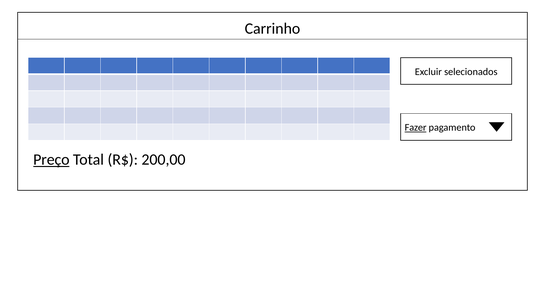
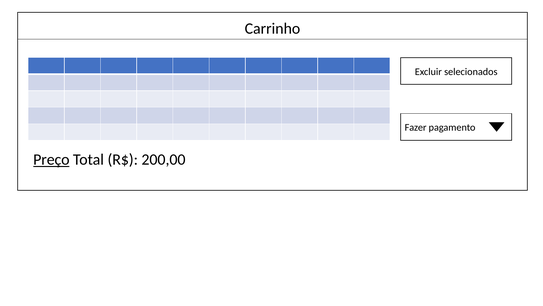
Fazer underline: present -> none
